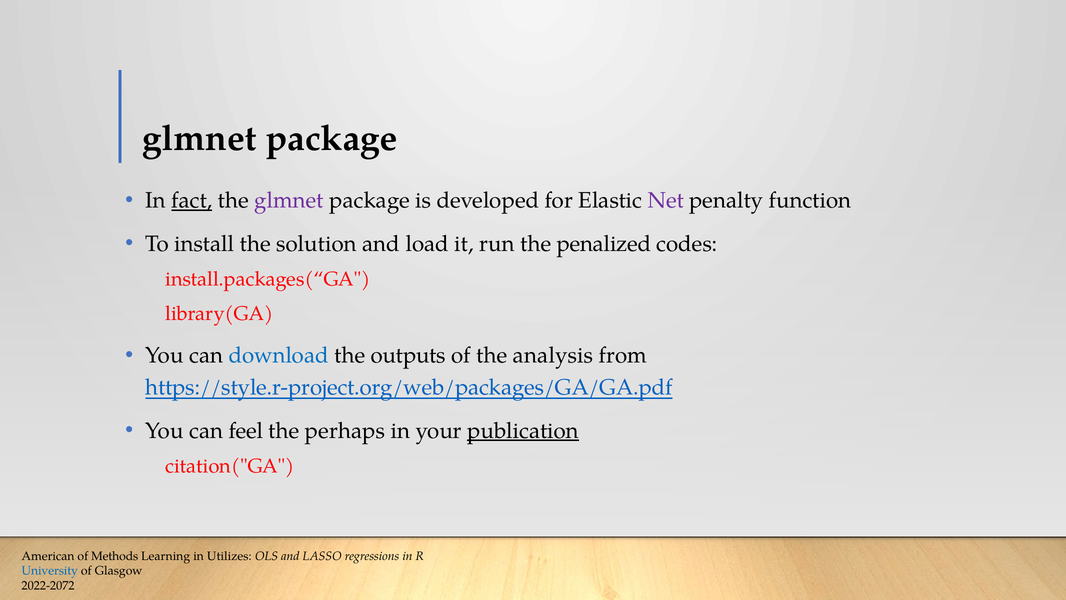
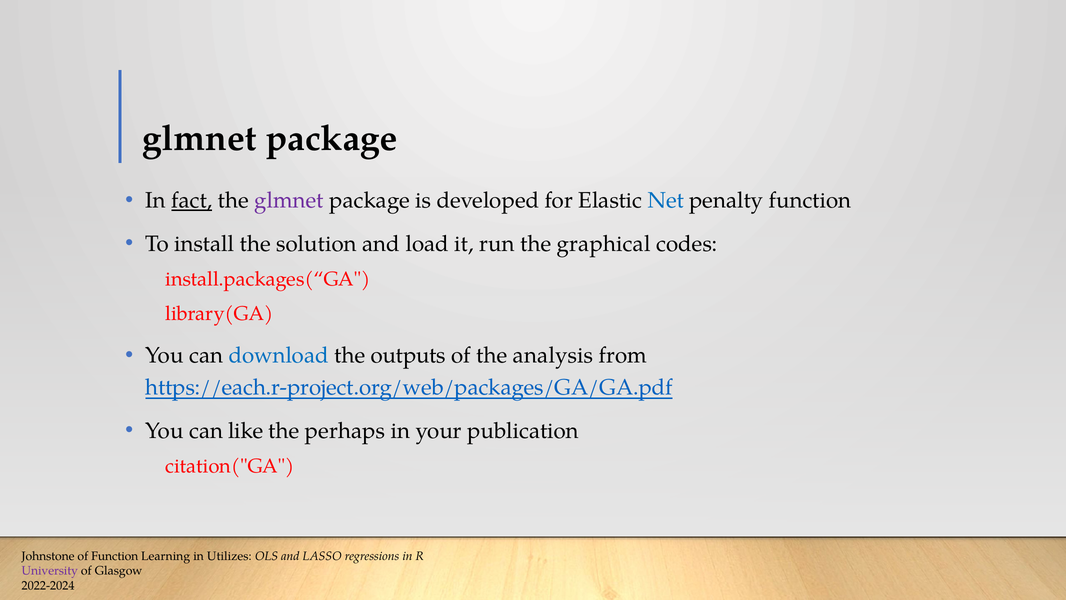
Net colour: purple -> blue
penalized: penalized -> graphical
https://style.r-project.org/web/packages/GA/GA.pdf: https://style.r-project.org/web/packages/GA/GA.pdf -> https://each.r-project.org/web/packages/GA/GA.pdf
feel: feel -> like
publication underline: present -> none
American: American -> Johnstone
of Methods: Methods -> Function
University colour: blue -> purple
2022-2072: 2022-2072 -> 2022-2024
